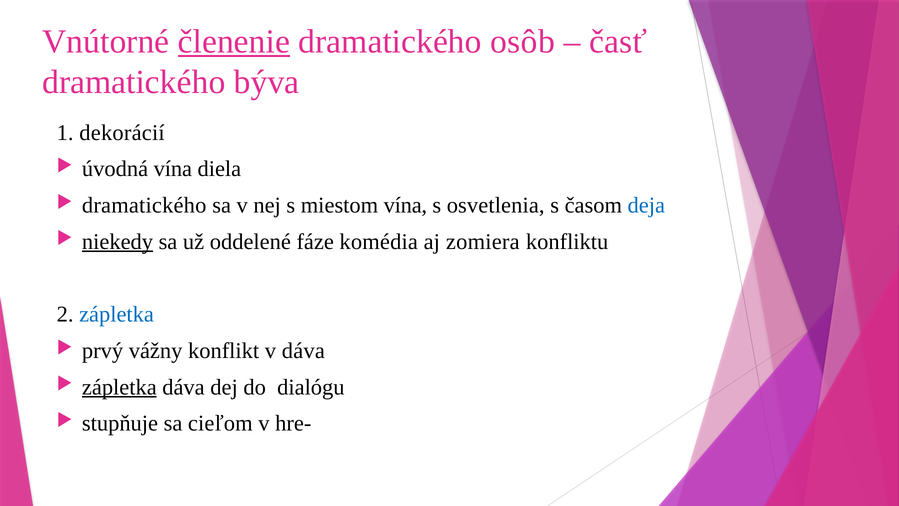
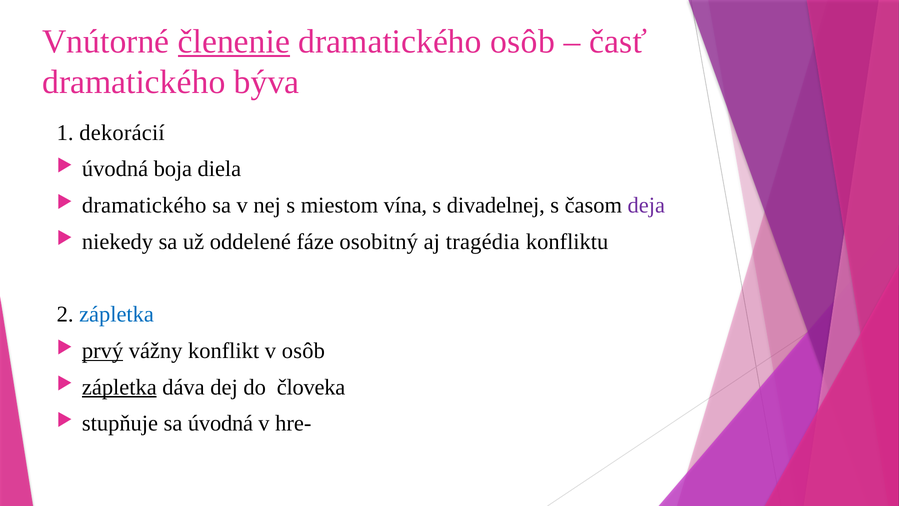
úvodná vína: vína -> boja
osvetlenia: osvetlenia -> divadelnej
deja colour: blue -> purple
niekedy underline: present -> none
komédia: komédia -> osobitný
zomiera: zomiera -> tragédia
prvý underline: none -> present
v dáva: dáva -> osôb
dialógu: dialógu -> človeka
sa cieľom: cieľom -> úvodná
